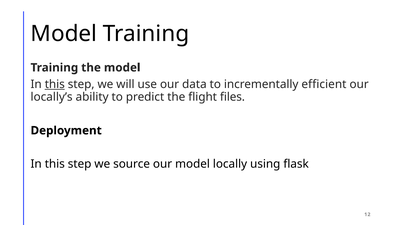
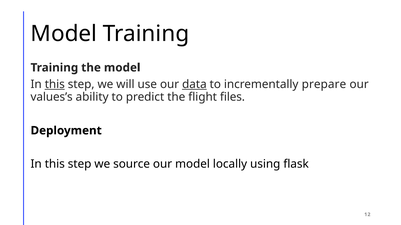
data underline: none -> present
efficient: efficient -> prepare
locally’s: locally’s -> values’s
